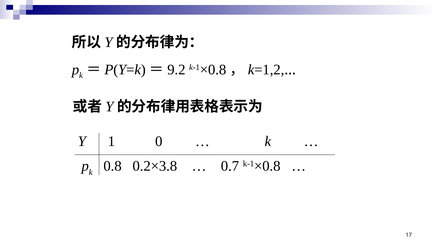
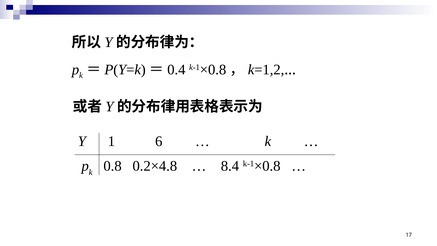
9.2: 9.2 -> 0.4
0: 0 -> 6
0.2×3.8: 0.2×3.8 -> 0.2×4.8
0.7: 0.7 -> 8.4
